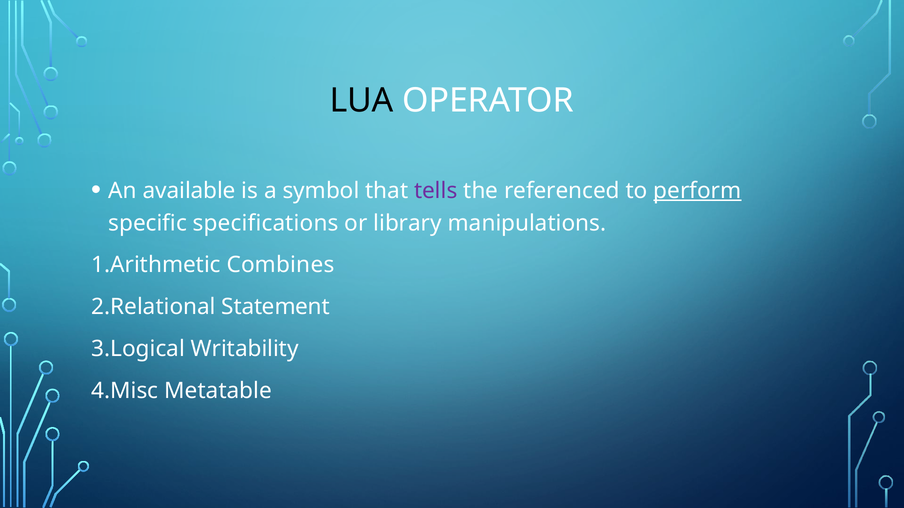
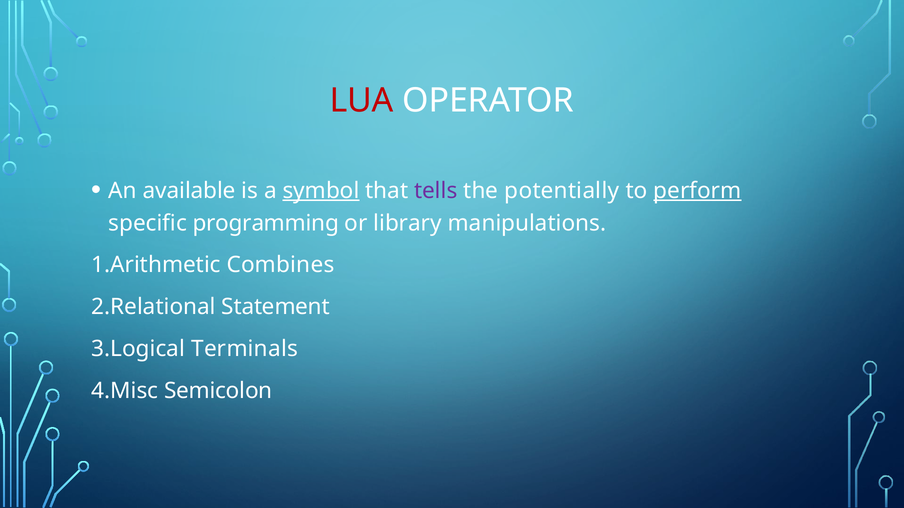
LUA colour: black -> red
symbol underline: none -> present
referenced: referenced -> potentially
specifications: specifications -> programming
Writability: Writability -> Terminals
Metatable: Metatable -> Semicolon
